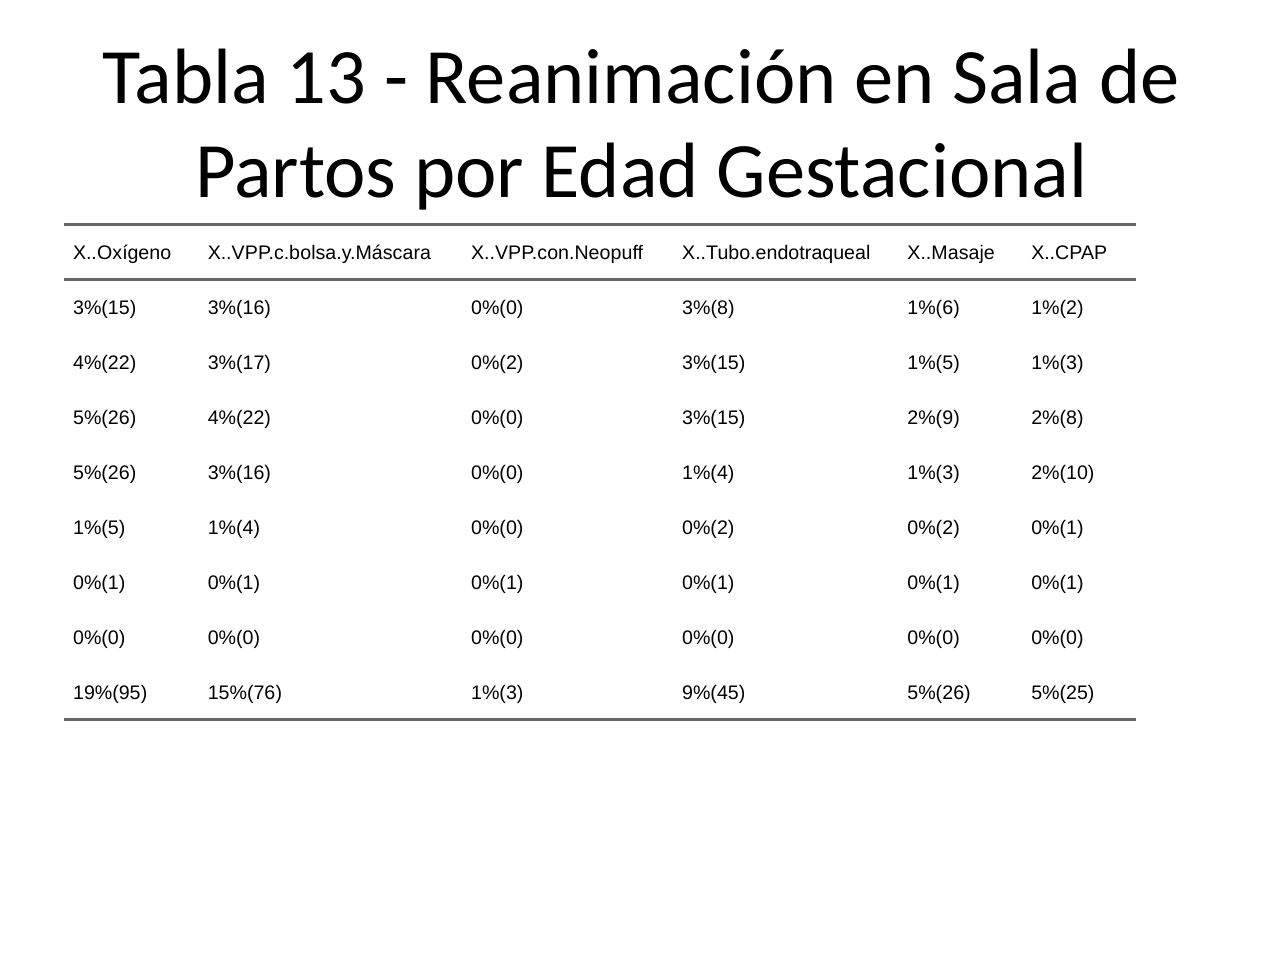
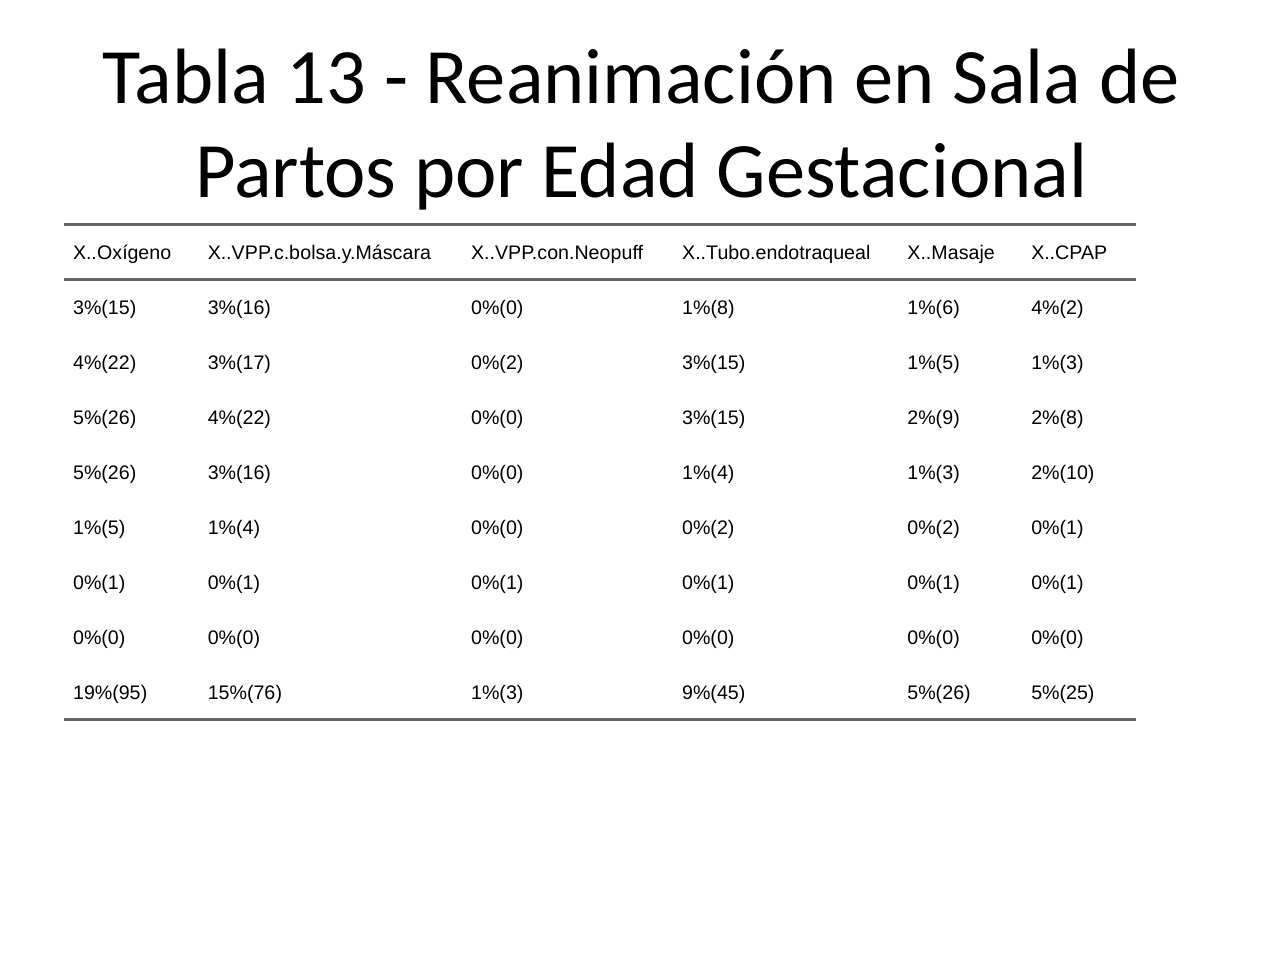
3%(8: 3%(8 -> 1%(8
1%(2: 1%(2 -> 4%(2
